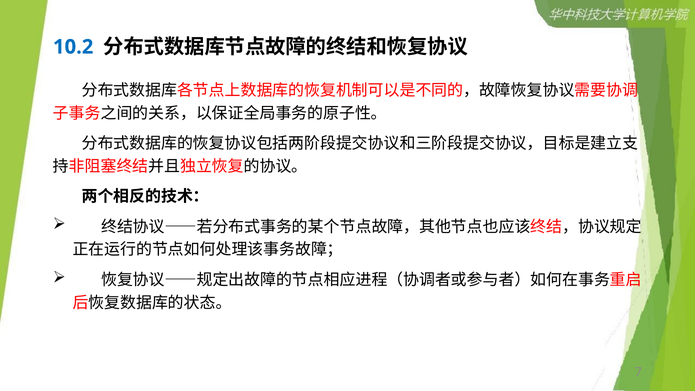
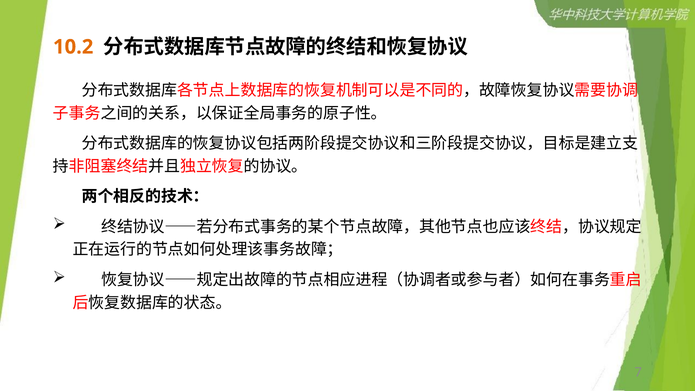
10.2 colour: blue -> orange
